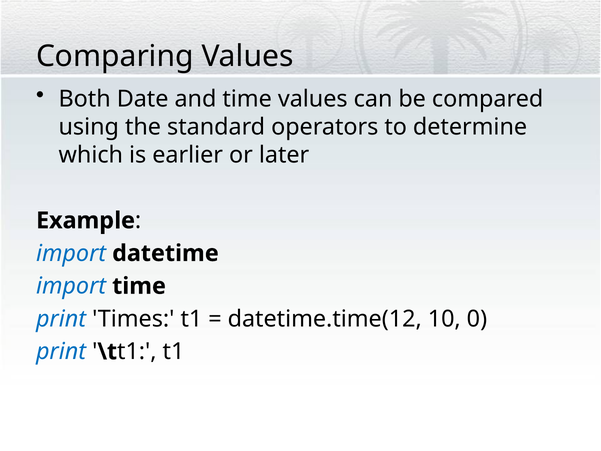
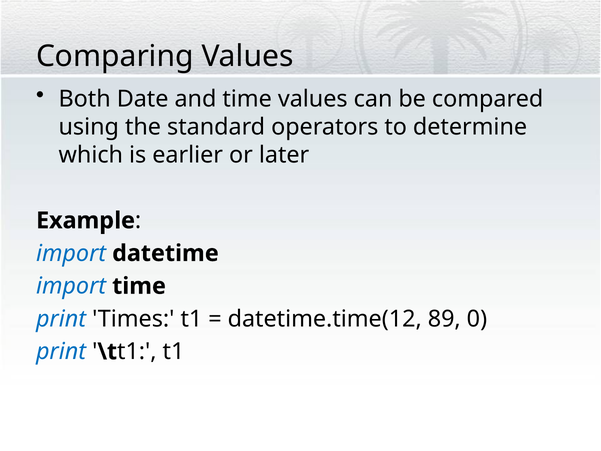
10: 10 -> 89
